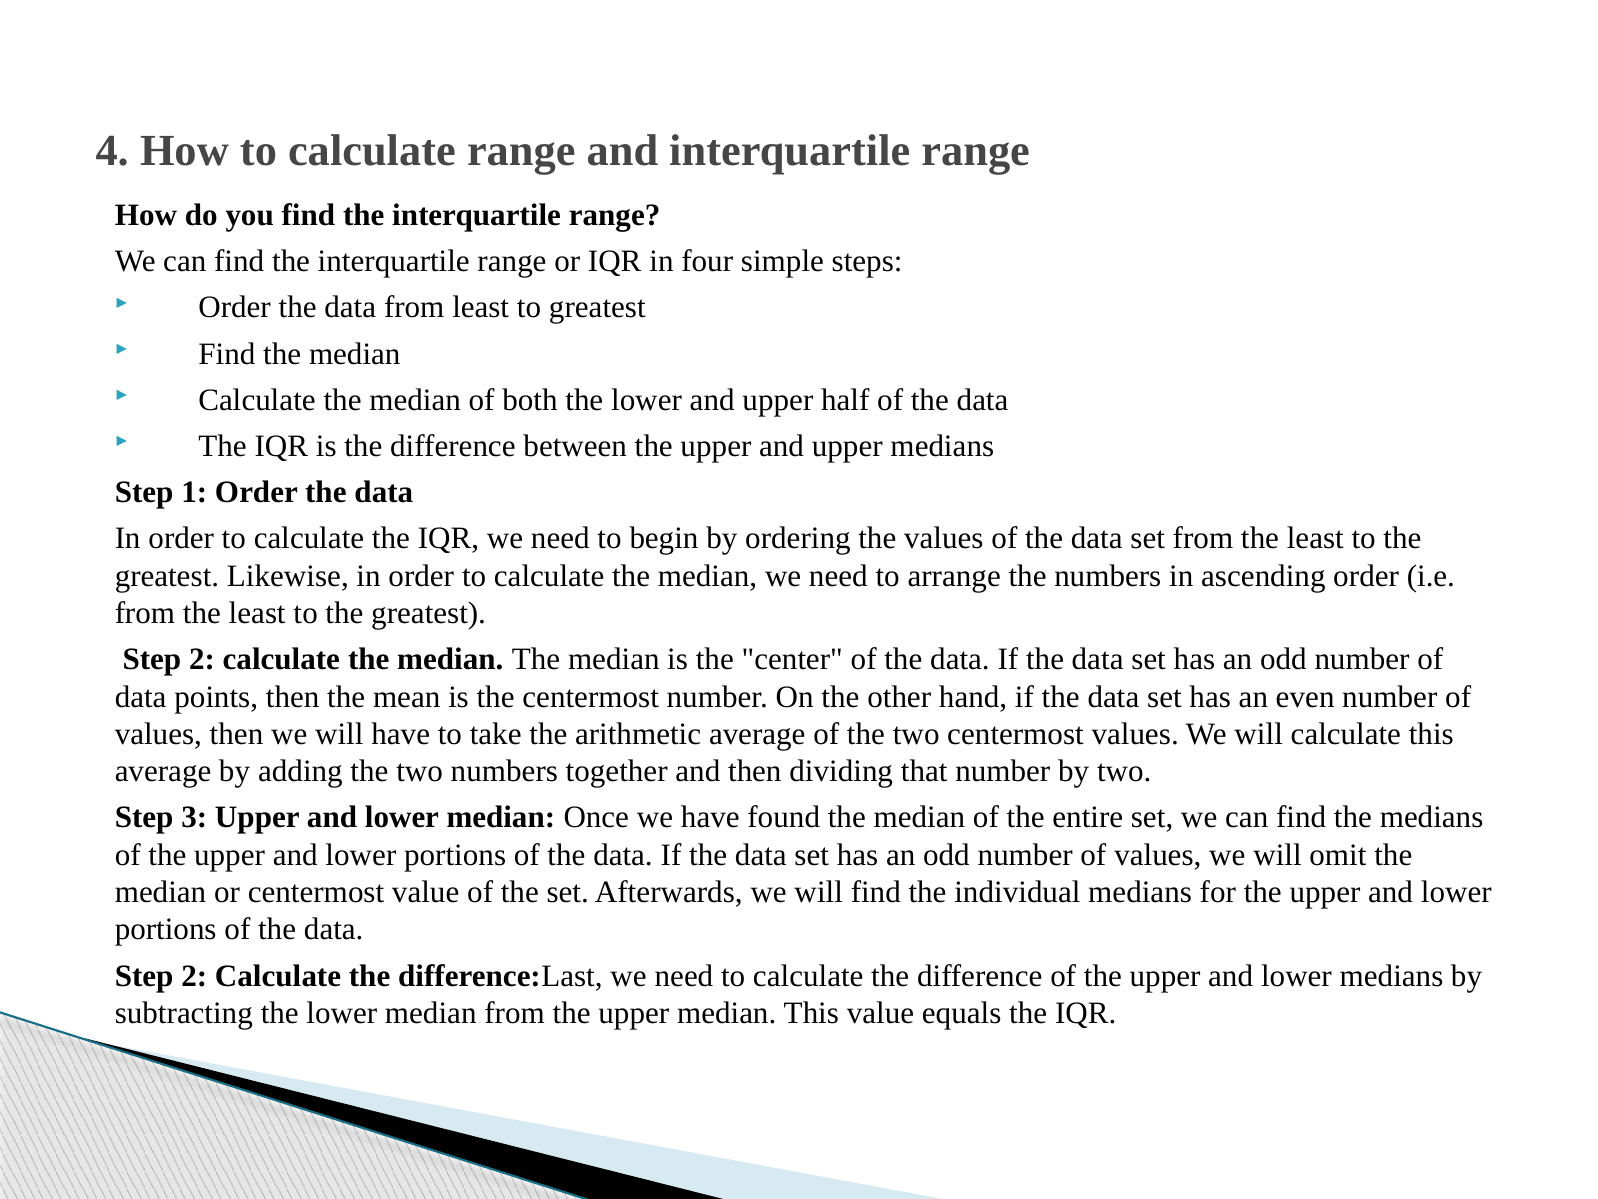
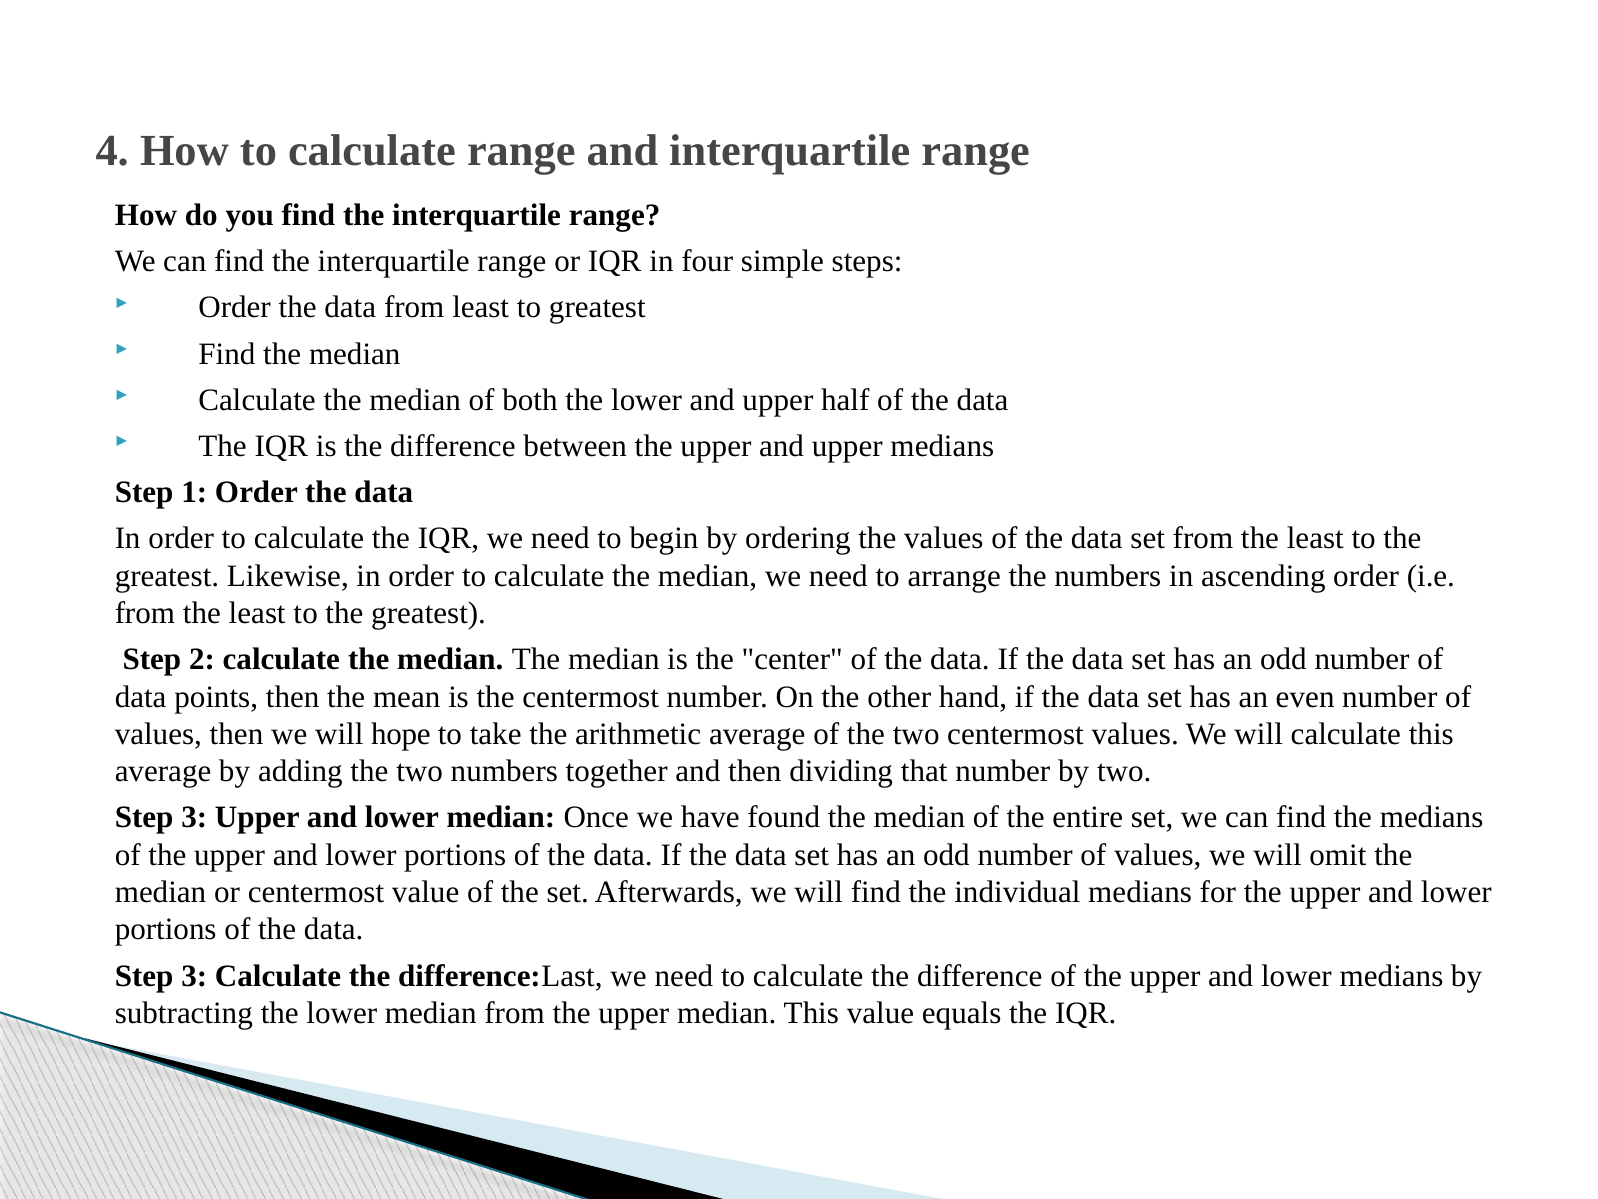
will have: have -> hope
2 at (194, 975): 2 -> 3
